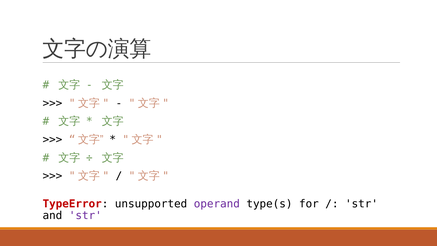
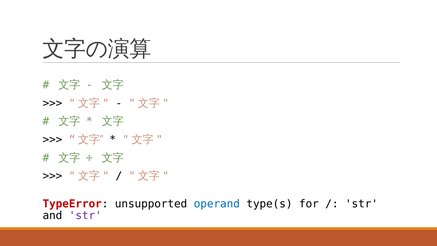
operand colour: purple -> blue
